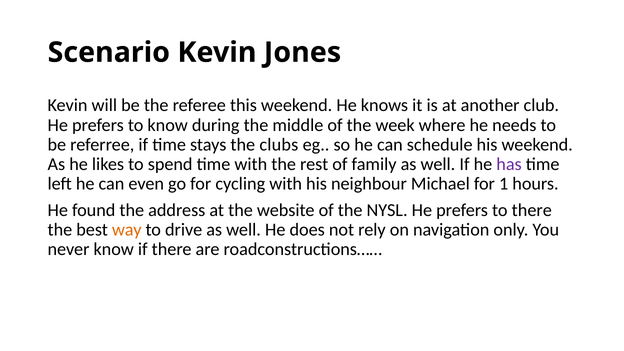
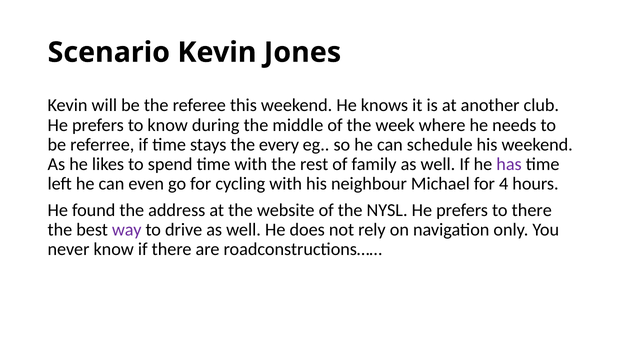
clubs: clubs -> every
1: 1 -> 4
way colour: orange -> purple
